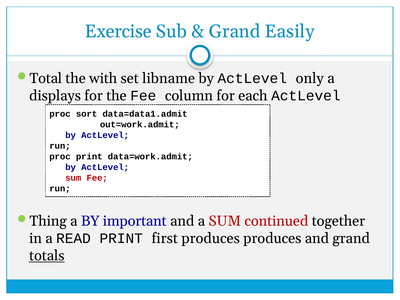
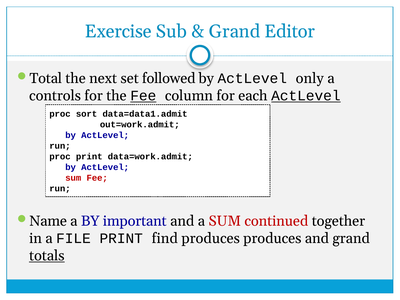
Easily: Easily -> Editor
with: with -> next
libname: libname -> followed
displays: displays -> controls
Fee at (143, 96) underline: none -> present
ActLevel at (306, 96) underline: none -> present
Thing: Thing -> Name
READ: READ -> FILE
first: first -> find
